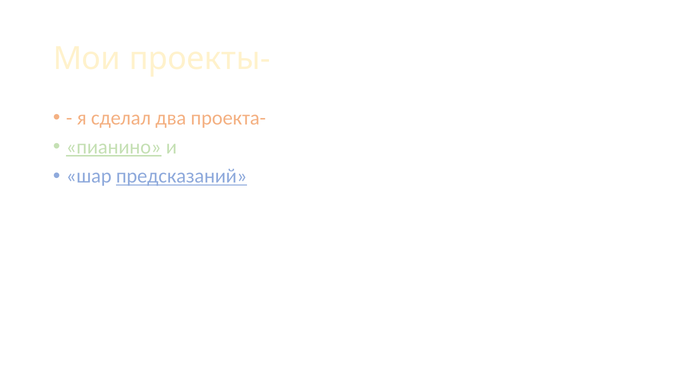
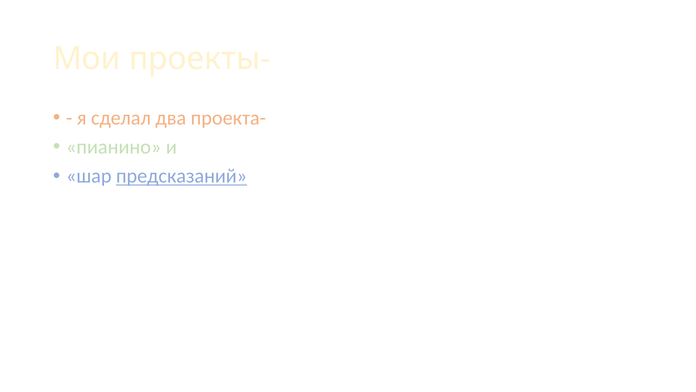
пианино underline: present -> none
